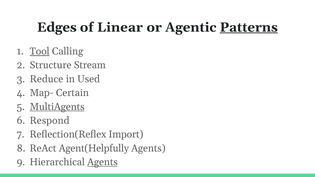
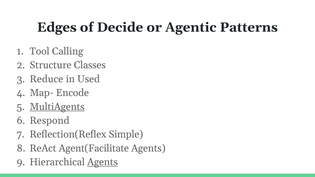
Linear: Linear -> Decide
Patterns underline: present -> none
Tool underline: present -> none
Stream: Stream -> Classes
Certain: Certain -> Encode
Import: Import -> Simple
Agent(Helpfully: Agent(Helpfully -> Agent(Facilitate
